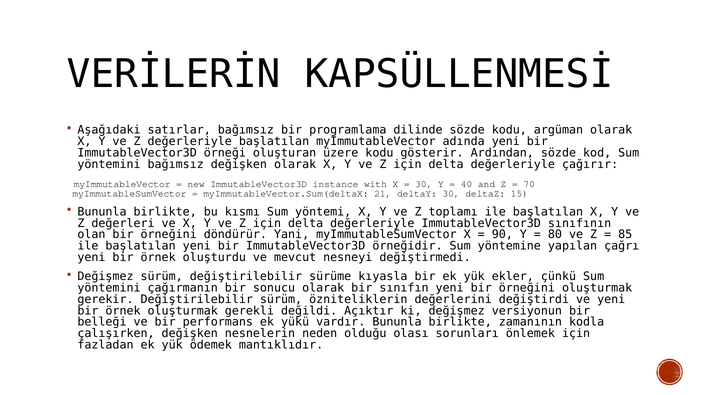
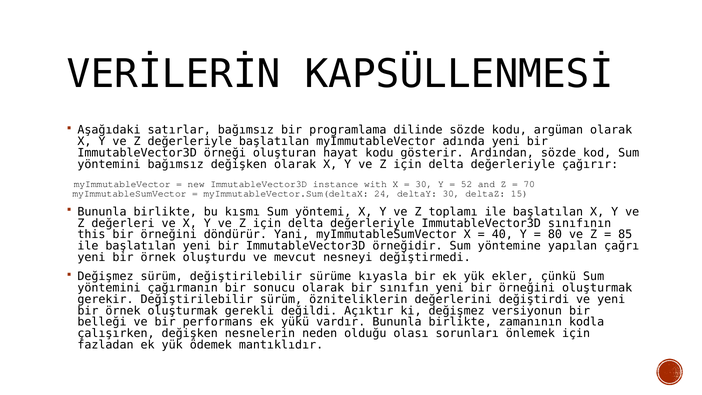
üzere: üzere -> hayat
40: 40 -> 52
21: 21 -> 24
olan: olan -> this
90: 90 -> 40
